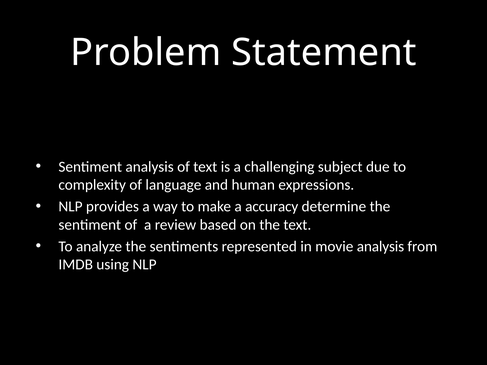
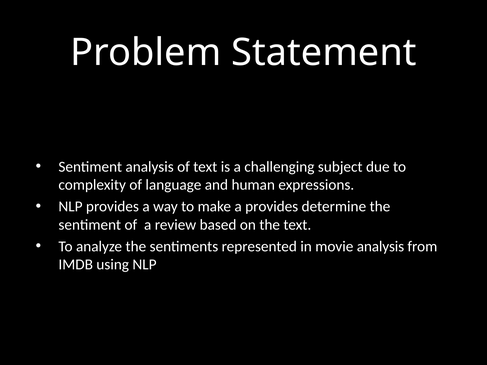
a accuracy: accuracy -> provides
